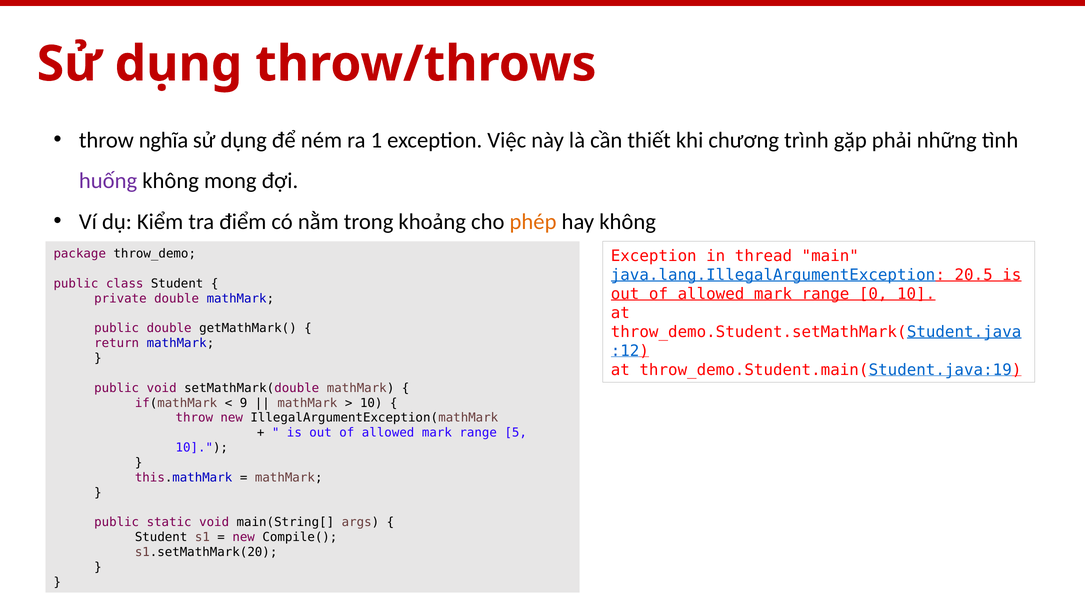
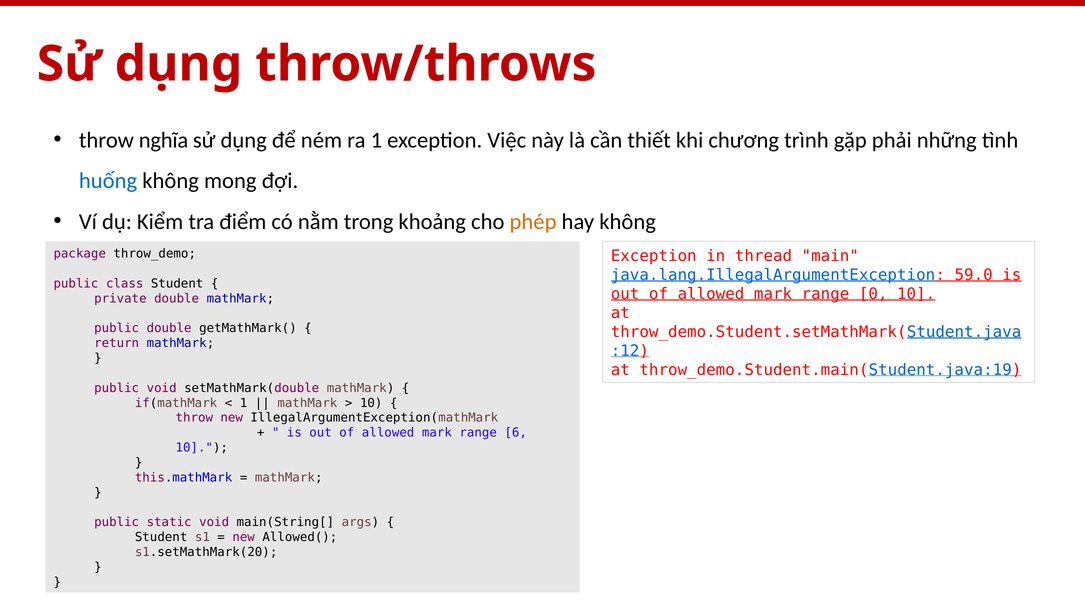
huống colour: purple -> blue
20.5: 20.5 -> 59.0
9 at (244, 403): 9 -> 1
5: 5 -> 6
Compile(: Compile( -> Allowed(
